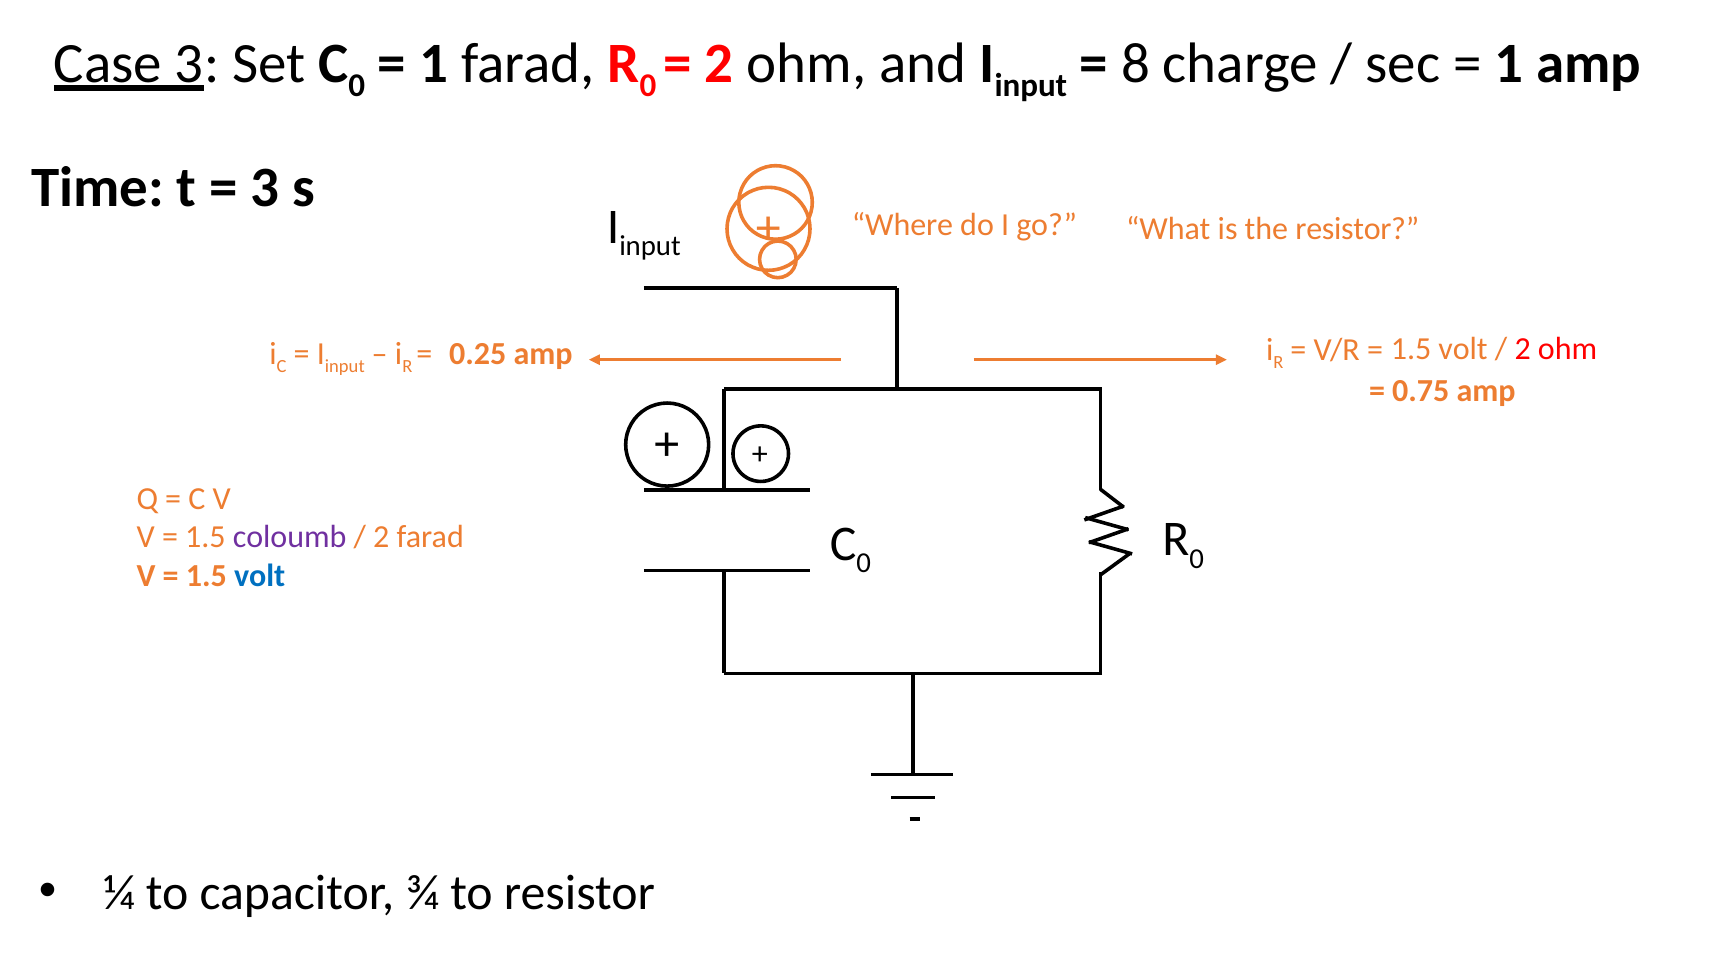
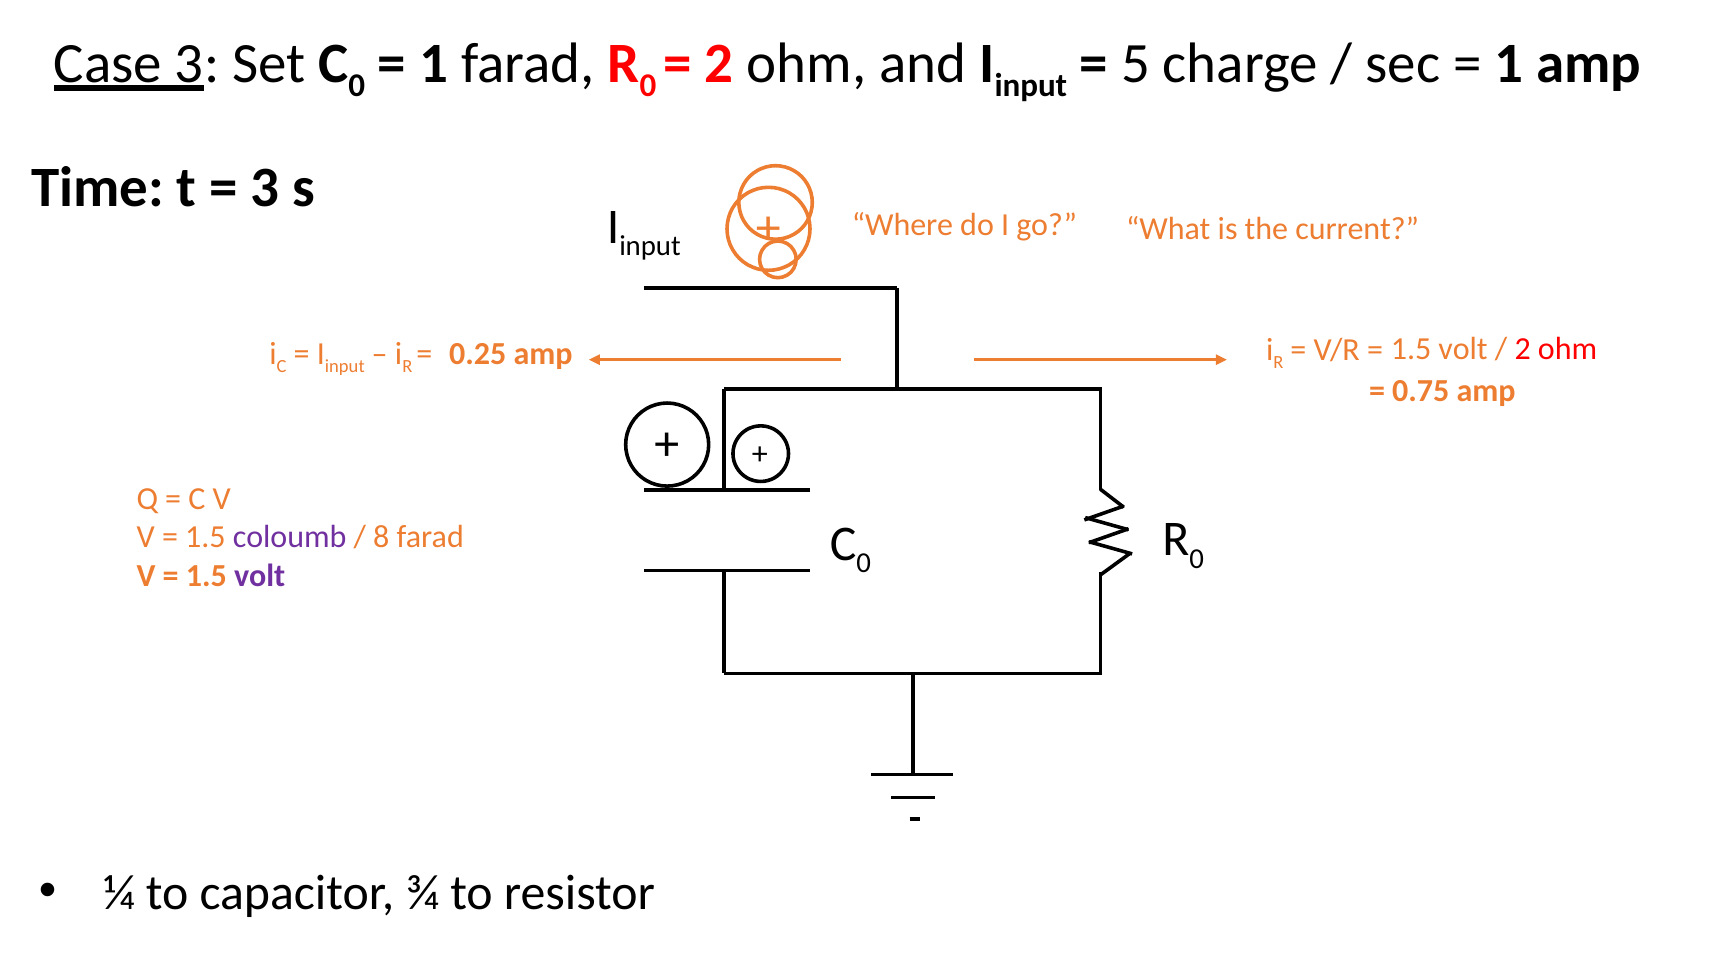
8: 8 -> 5
the resistor: resistor -> current
2 at (381, 537): 2 -> 8
volt at (260, 575) colour: blue -> purple
